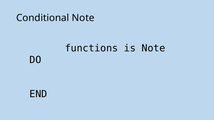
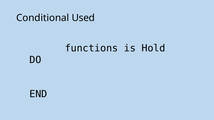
Conditional Note: Note -> Used
is Note: Note -> Hold
